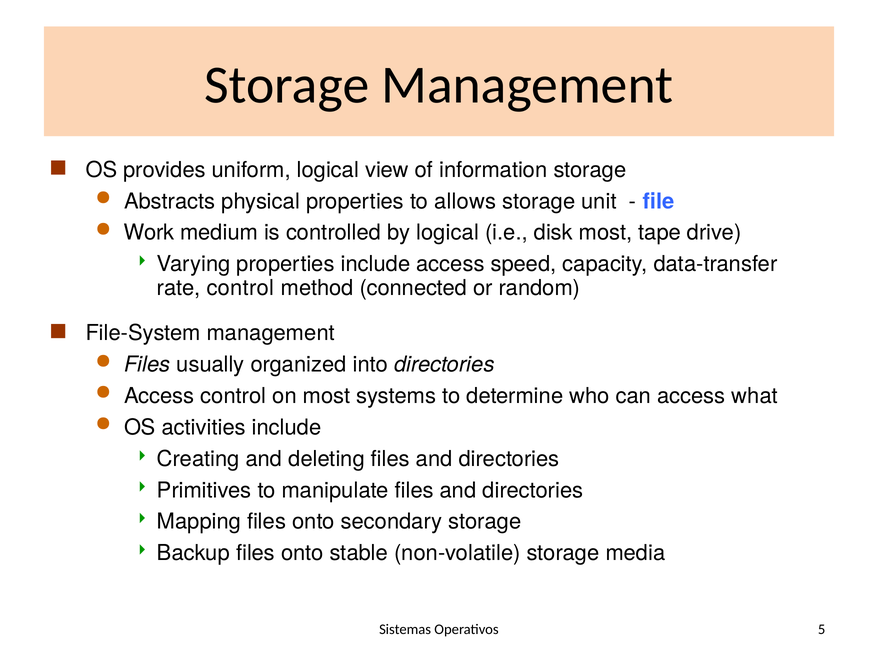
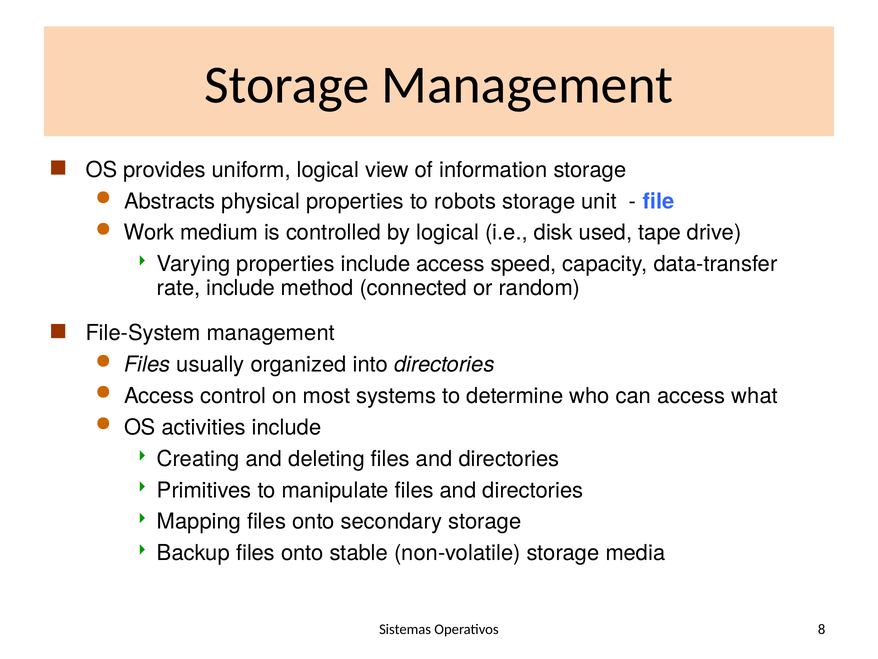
allows: allows -> robots
disk most: most -> used
rate control: control -> include
5: 5 -> 8
